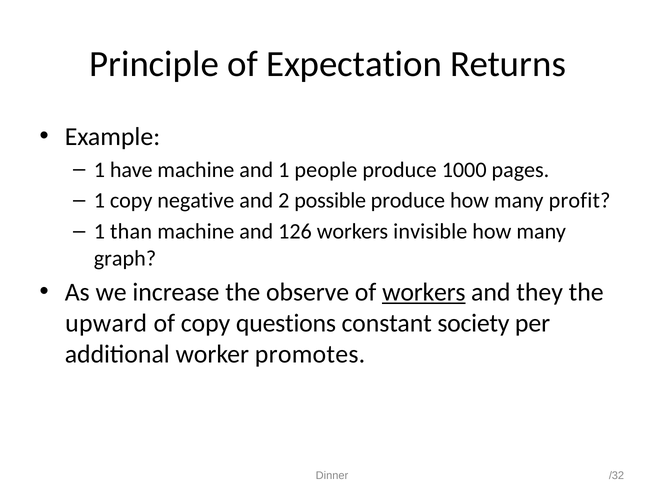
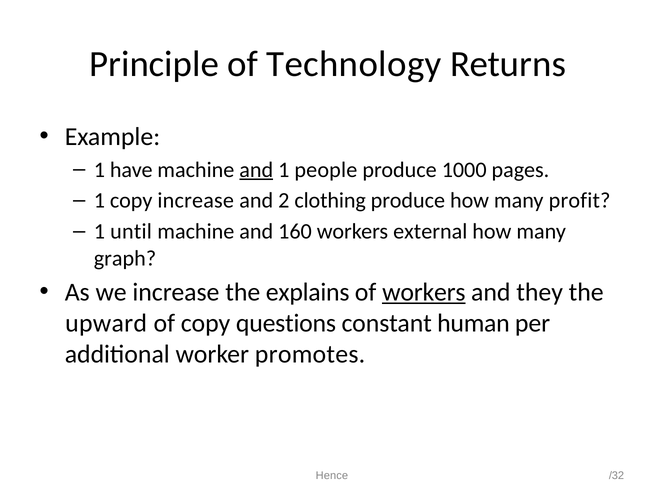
Expectation: Expectation -> Technology
and at (256, 170) underline: none -> present
copy negative: negative -> increase
possible: possible -> clothing
than: than -> until
126: 126 -> 160
invisible: invisible -> external
observe: observe -> explains
society: society -> human
Dinner: Dinner -> Hence
